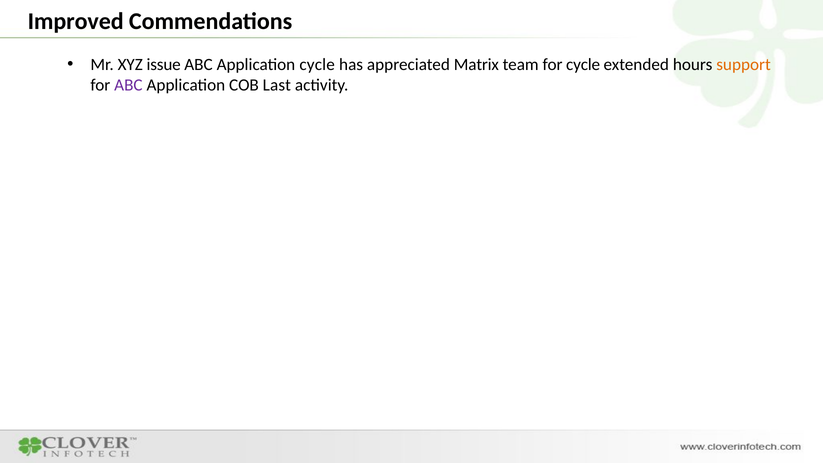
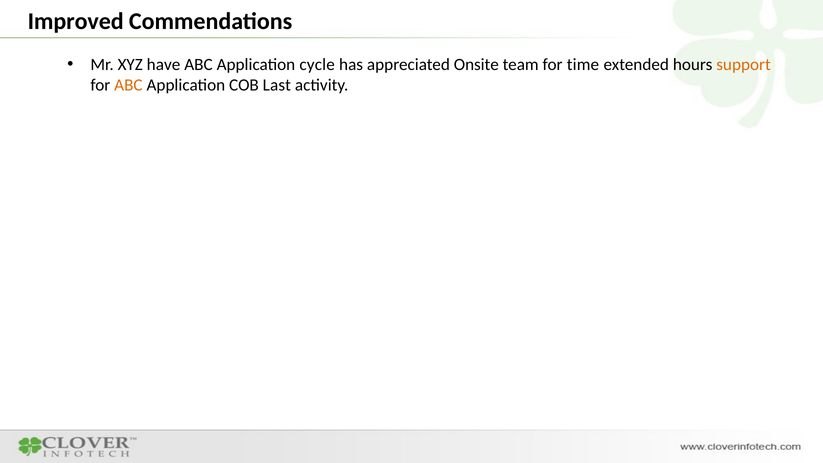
issue: issue -> have
Matrix: Matrix -> Onsite
for cycle: cycle -> time
ABC at (128, 85) colour: purple -> orange
